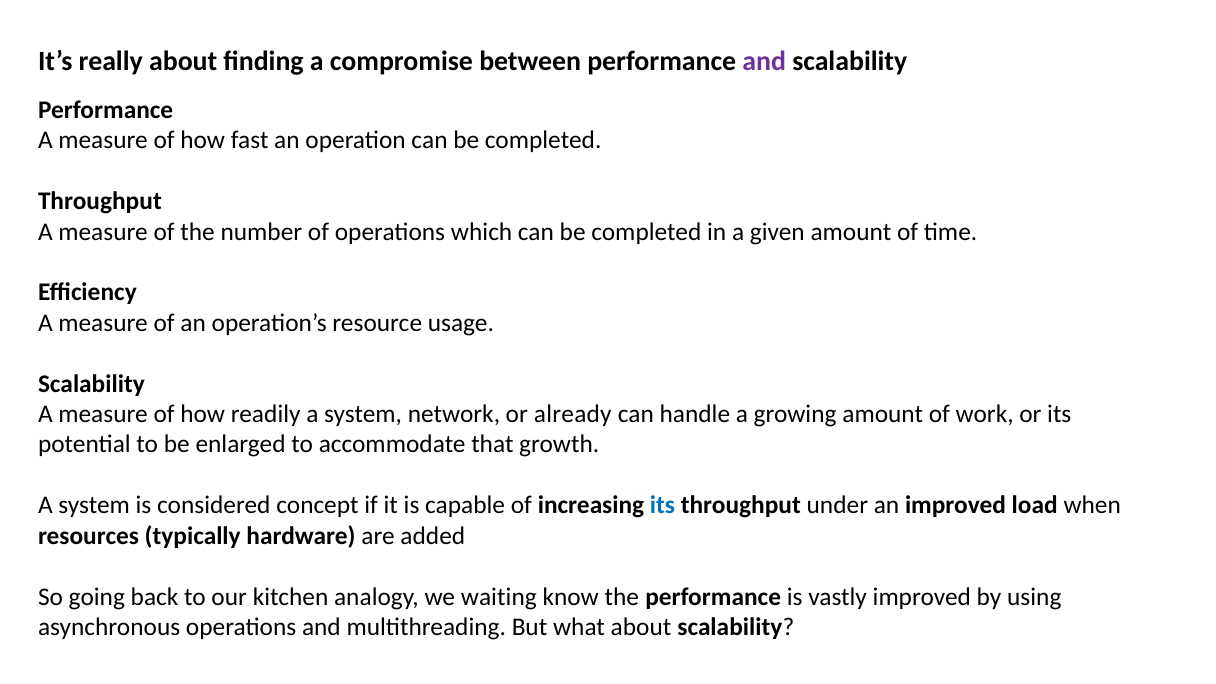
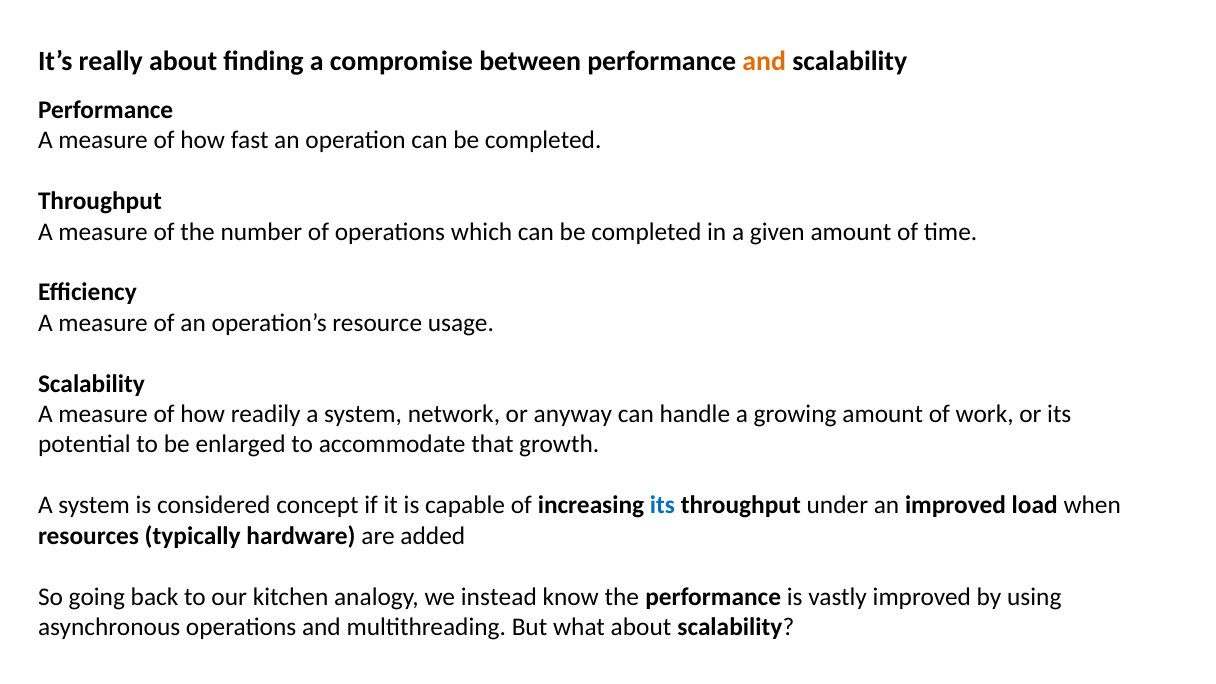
and at (764, 61) colour: purple -> orange
already: already -> anyway
waiting: waiting -> instead
